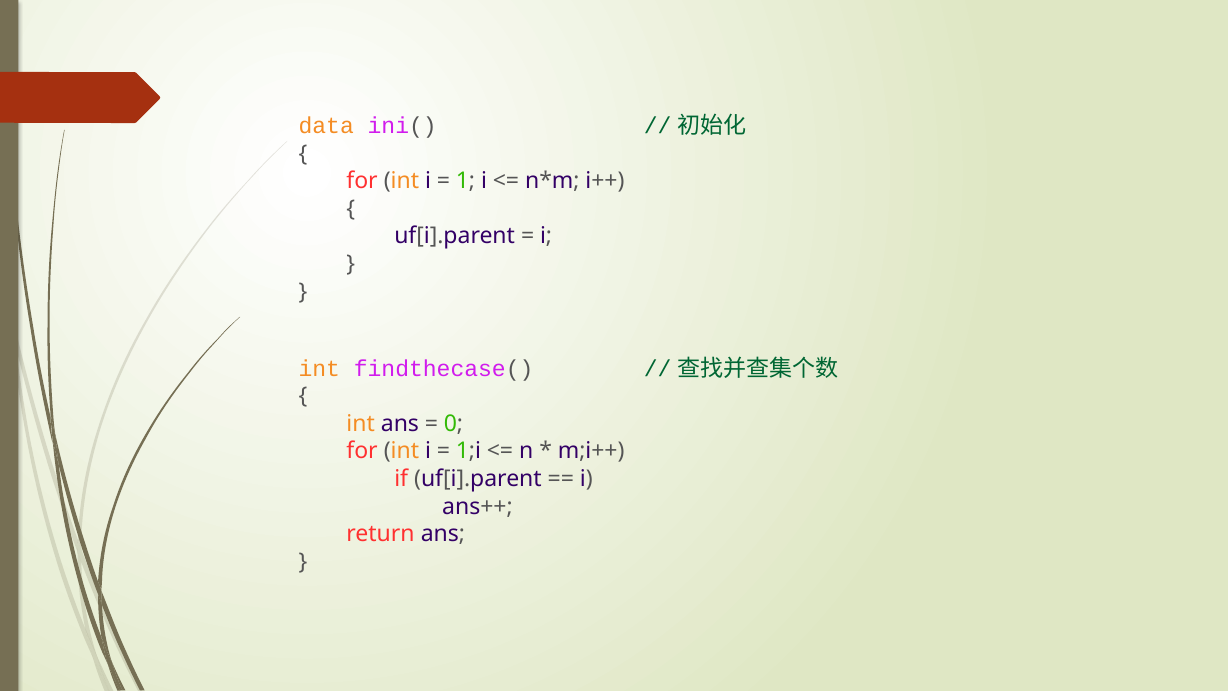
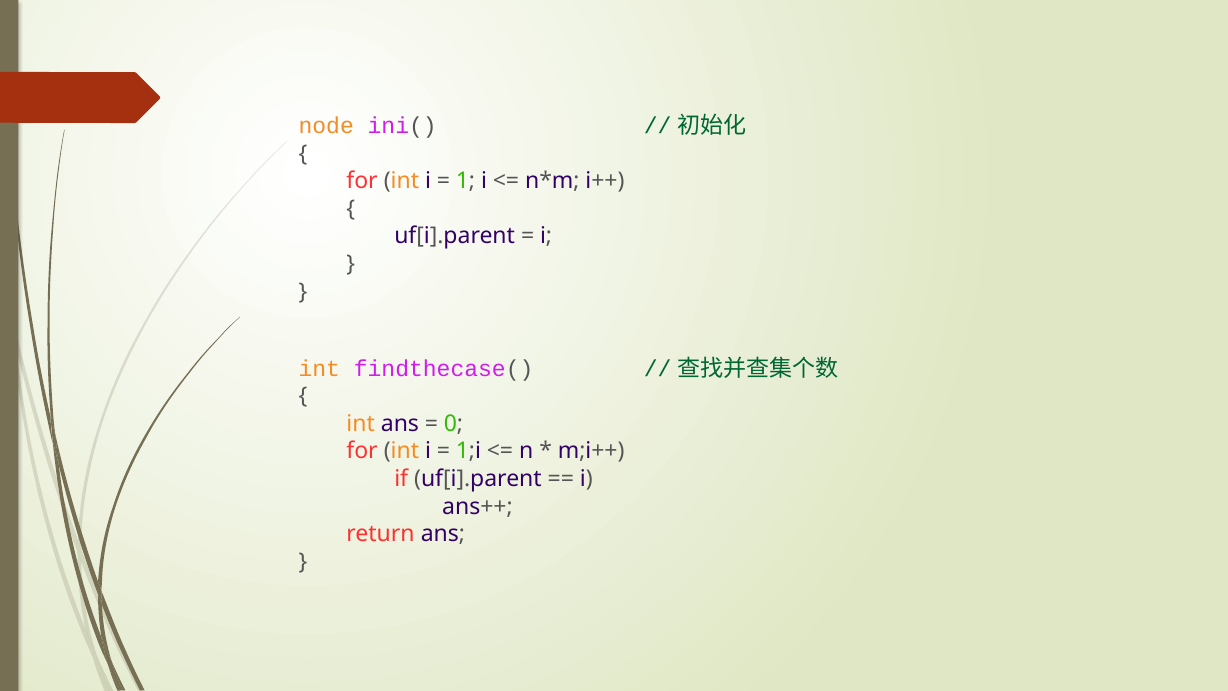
data: data -> node
